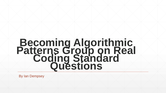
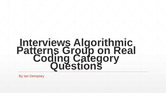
Becoming: Becoming -> Interviews
Standard: Standard -> Category
